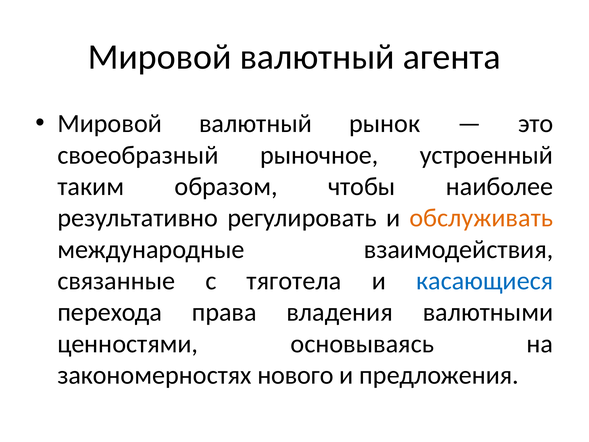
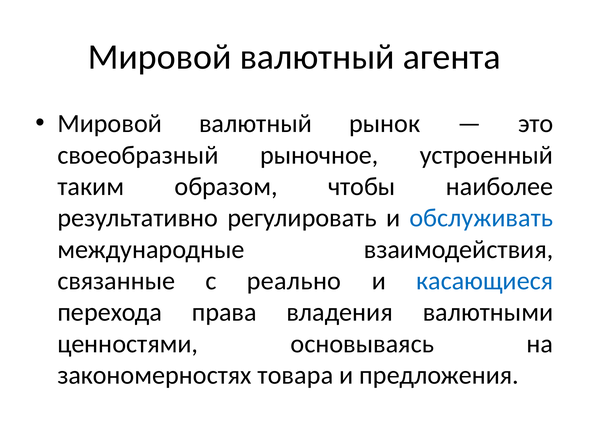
обслуживать colour: orange -> blue
тяготела: тяготела -> реально
нового: нового -> товара
